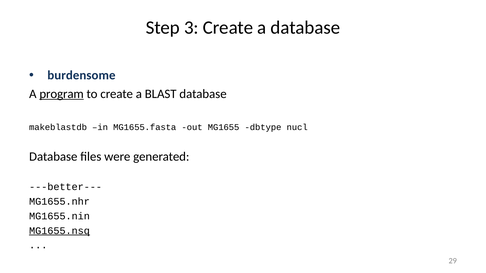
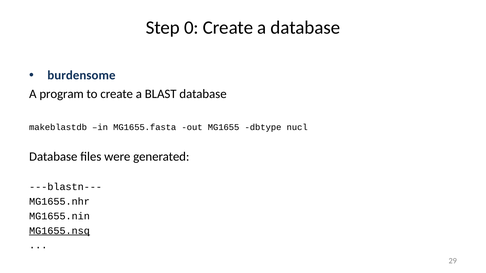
3: 3 -> 0
program underline: present -> none
---better---: ---better--- -> ---blastn---
